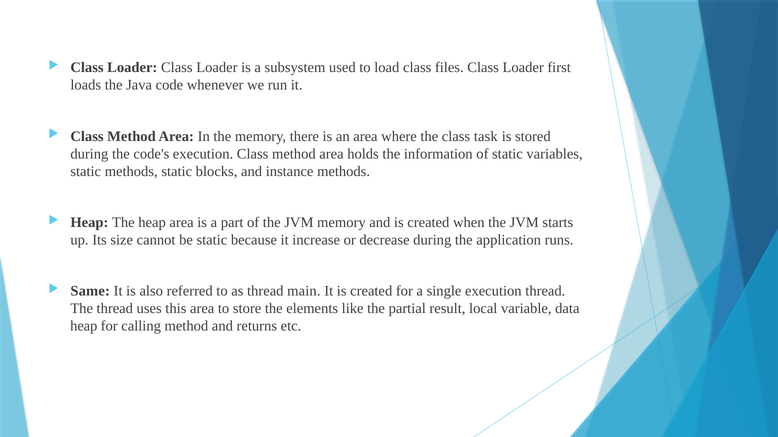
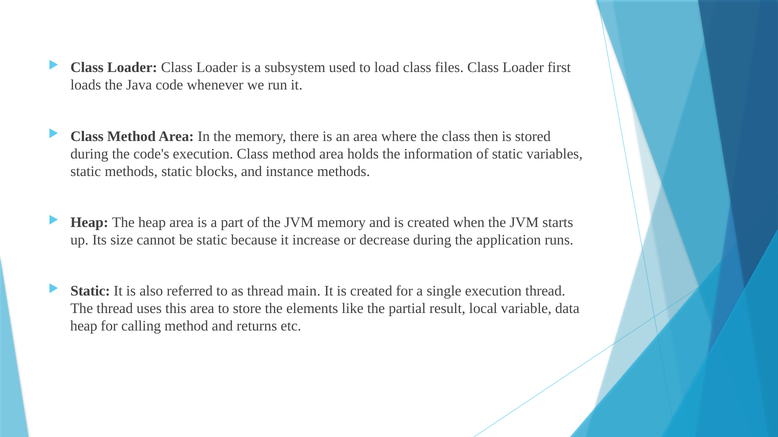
task: task -> then
Same at (90, 291): Same -> Static
